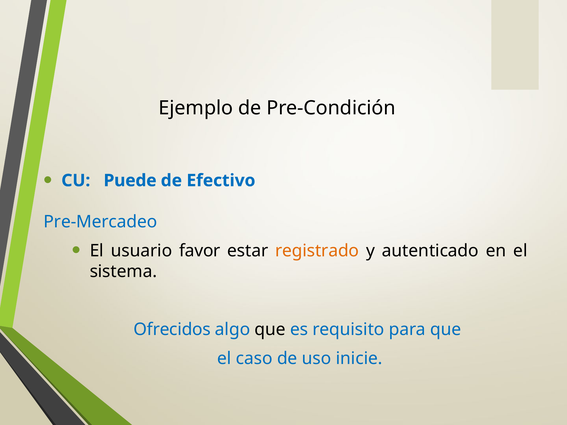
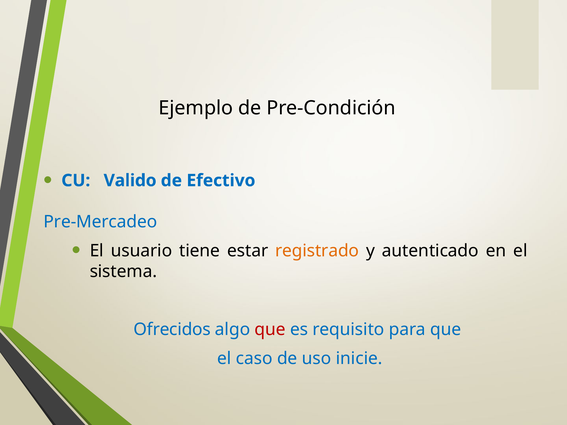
Puede: Puede -> Valido
favor: favor -> tiene
que at (270, 330) colour: black -> red
